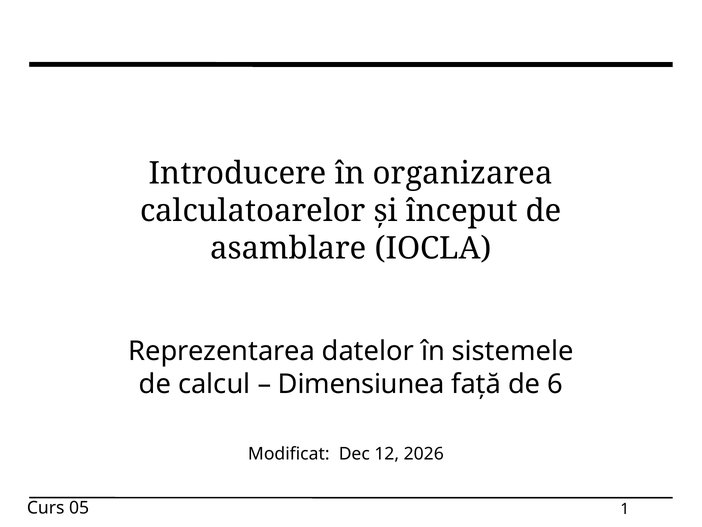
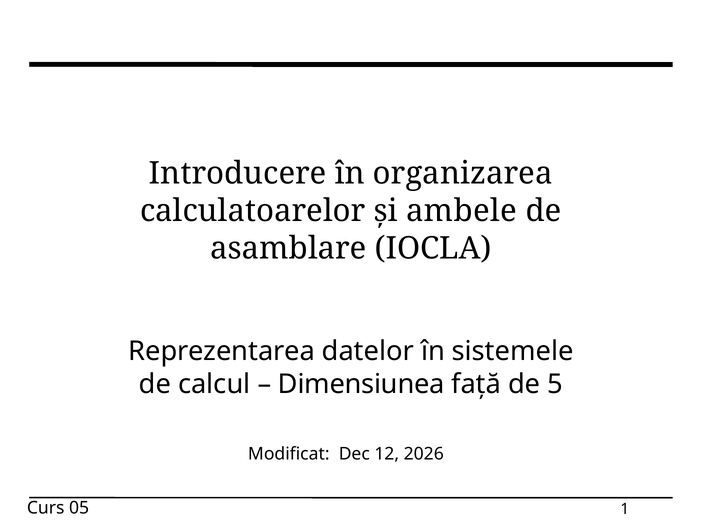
început: început -> ambele
6: 6 -> 5
